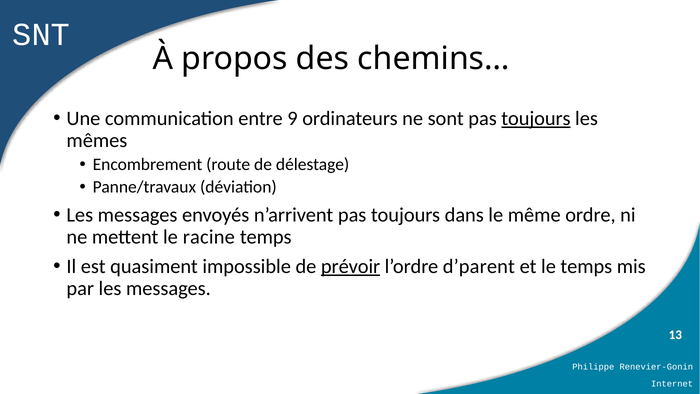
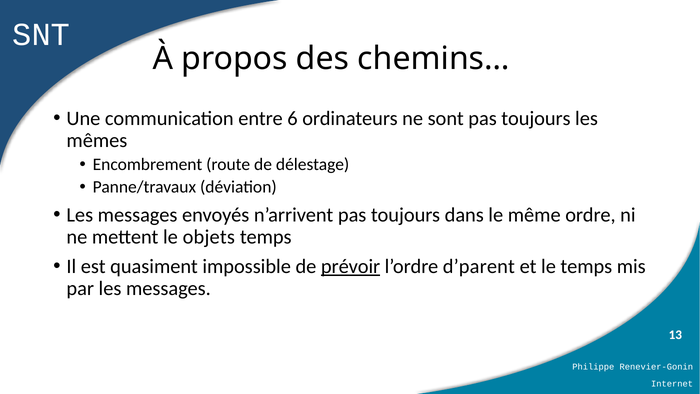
9: 9 -> 6
toujours at (536, 118) underline: present -> none
racine: racine -> objets
